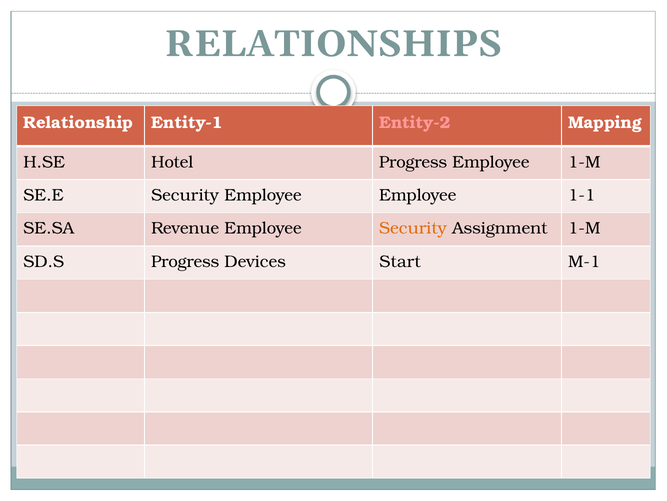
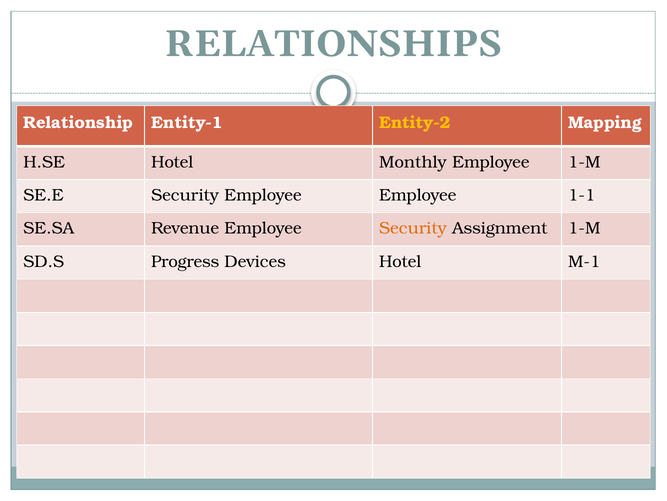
Entity-2 colour: pink -> yellow
Hotel Progress: Progress -> Monthly
Devices Start: Start -> Hotel
